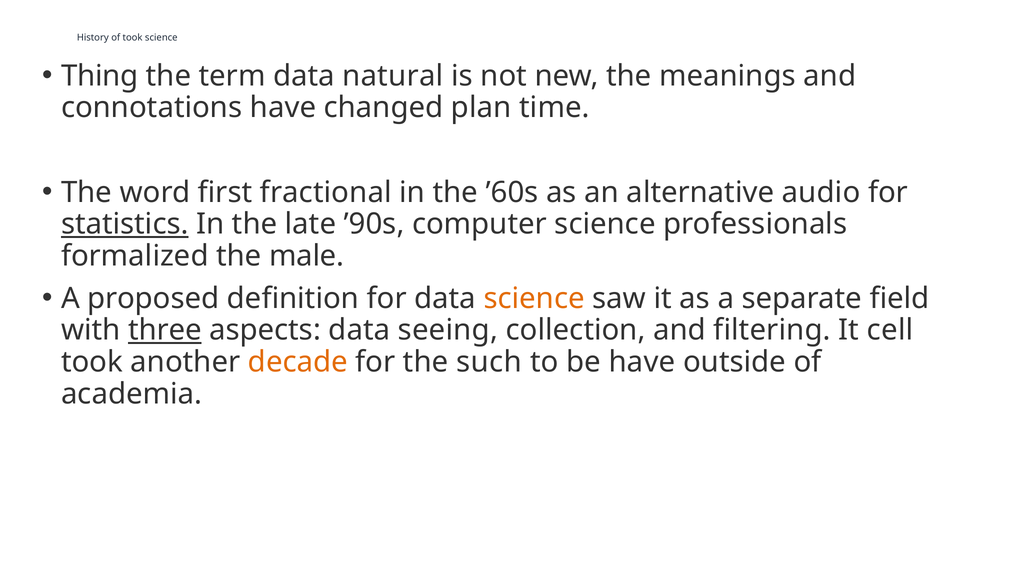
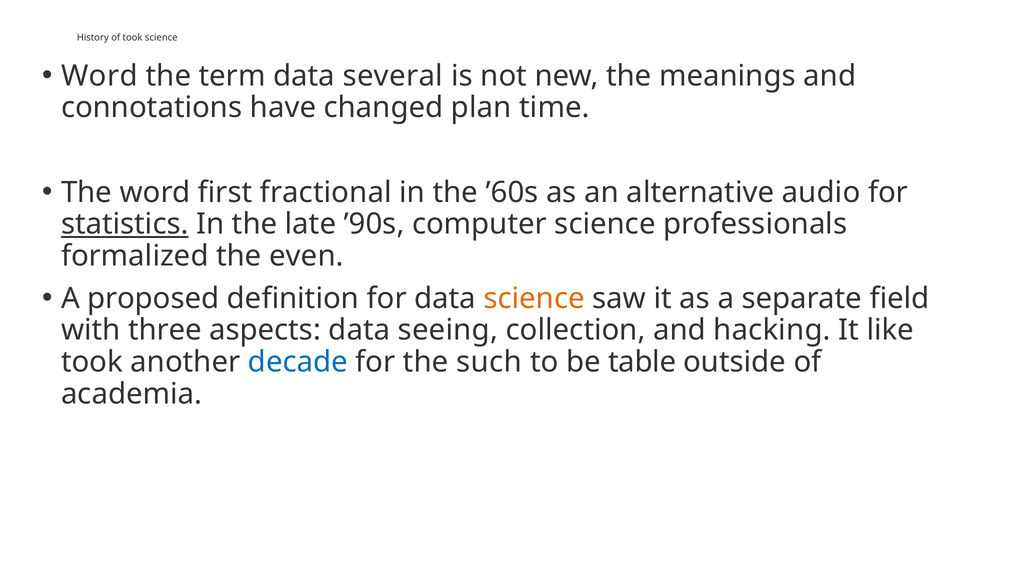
Thing at (100, 76): Thing -> Word
natural: natural -> several
male: male -> even
three underline: present -> none
filtering: filtering -> hacking
cell: cell -> like
decade colour: orange -> blue
be have: have -> table
